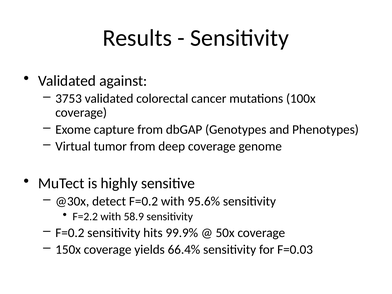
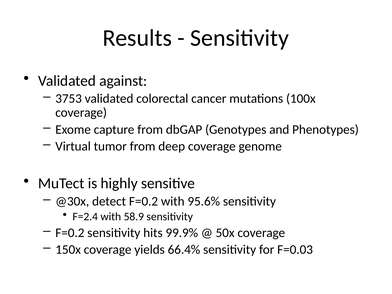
F=2.2: F=2.2 -> F=2.4
